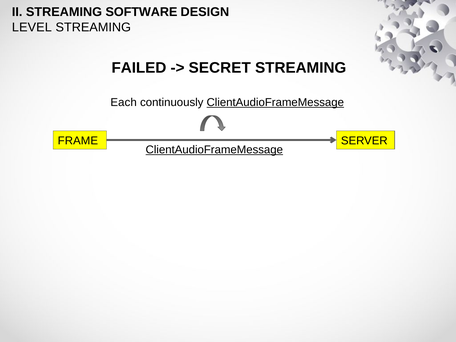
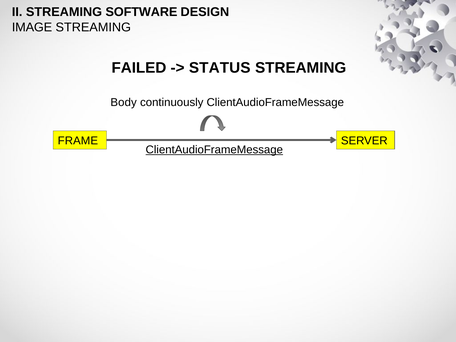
LEVEL: LEVEL -> IMAGE
SECRET: SECRET -> STATUS
Each: Each -> Body
ClientAudioFrameMessage at (275, 102) underline: present -> none
